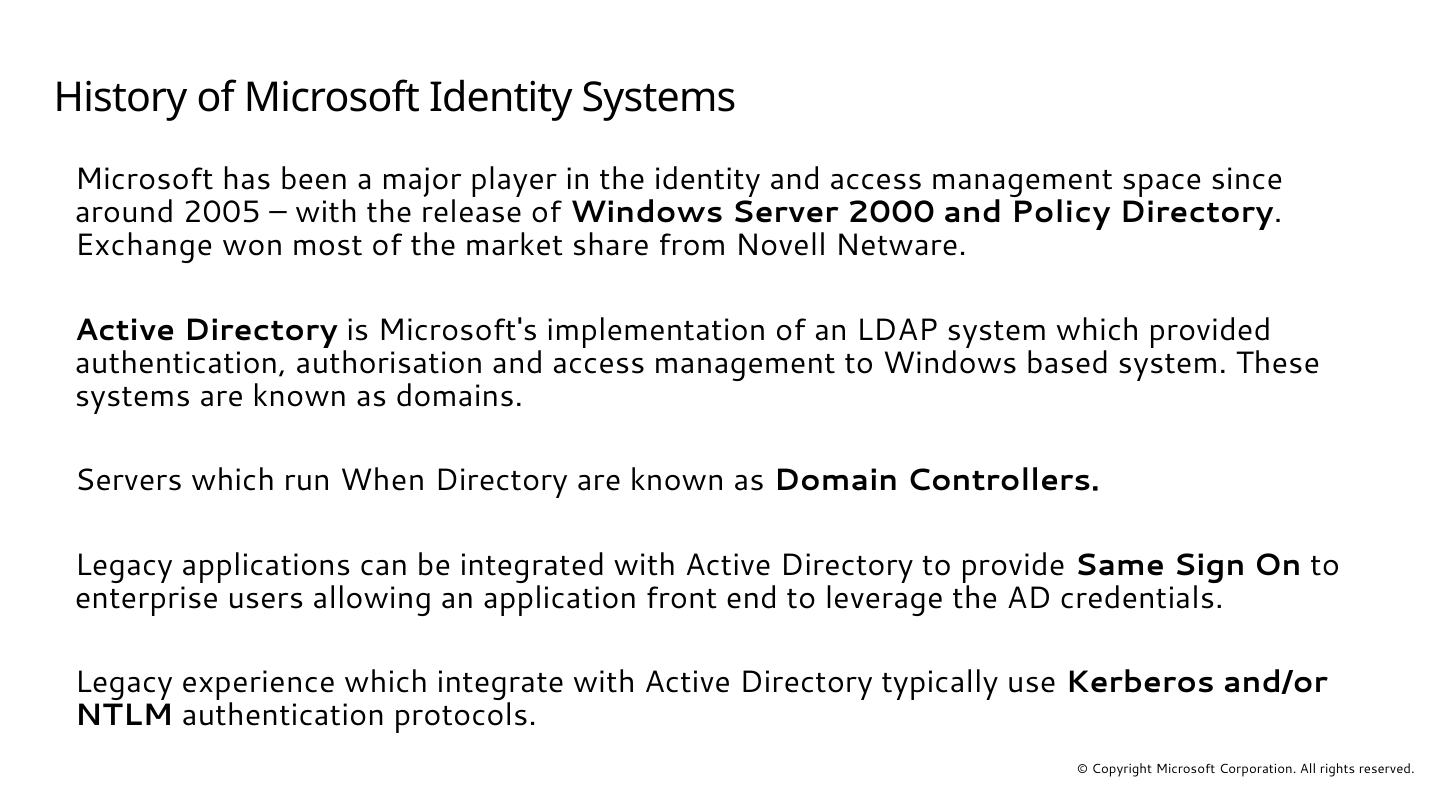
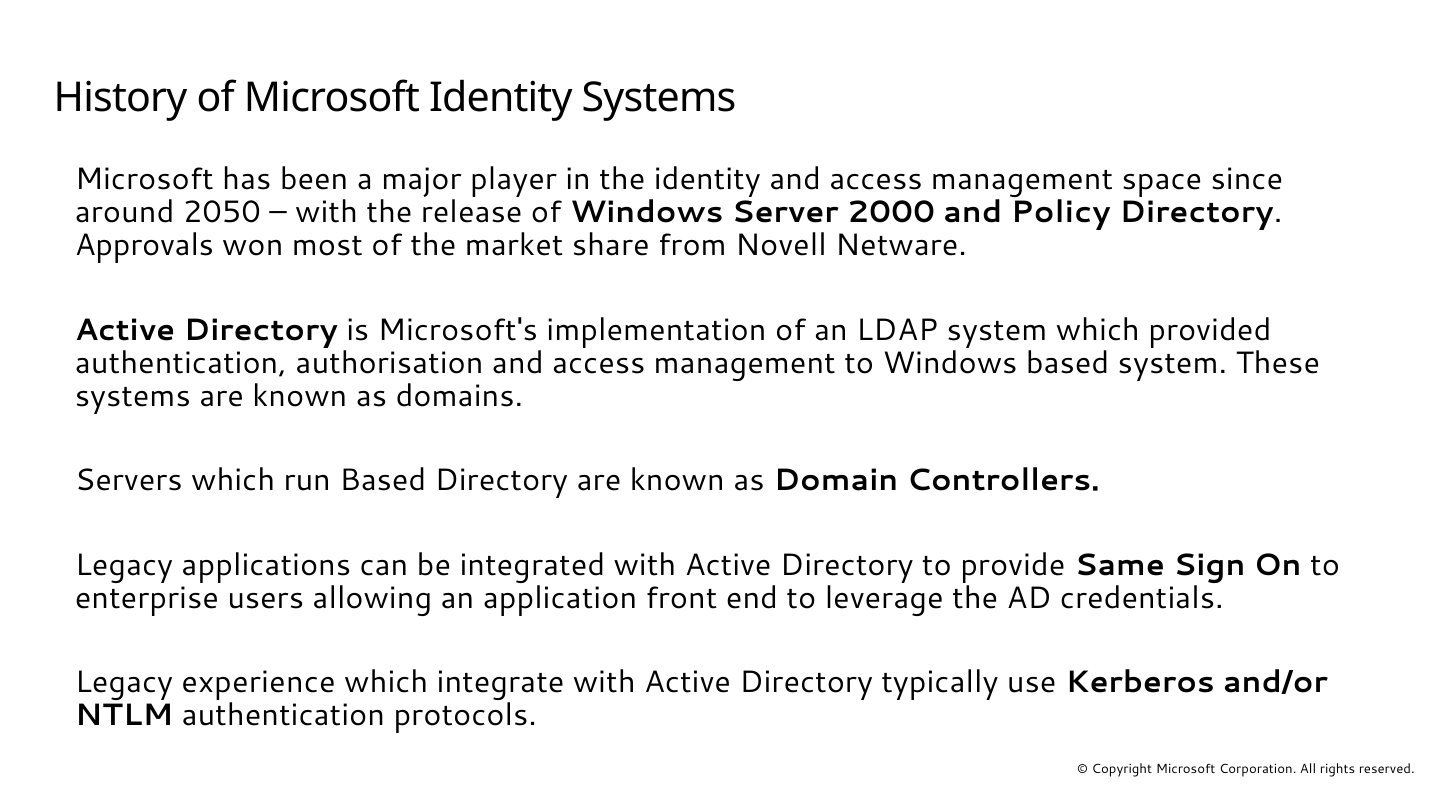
2005: 2005 -> 2050
Exchange: Exchange -> Approvals
run When: When -> Based
